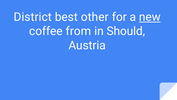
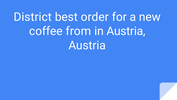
other: other -> order
new underline: present -> none
in Should: Should -> Austria
